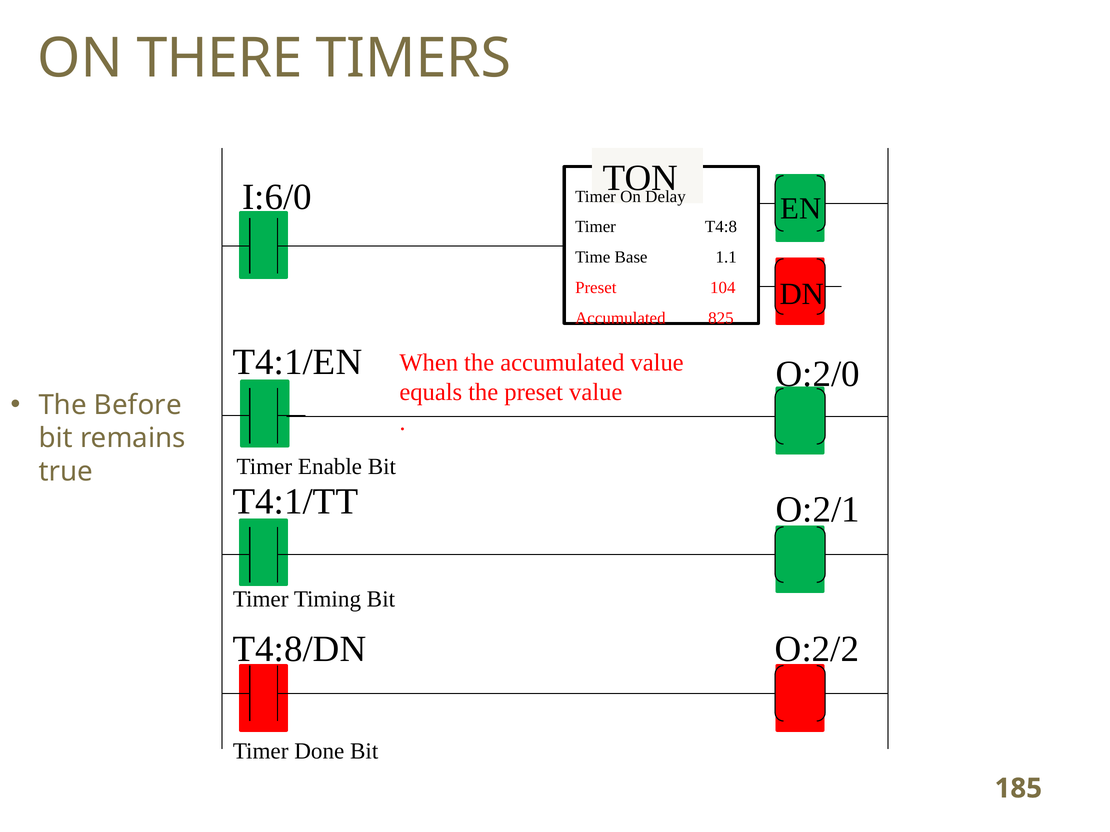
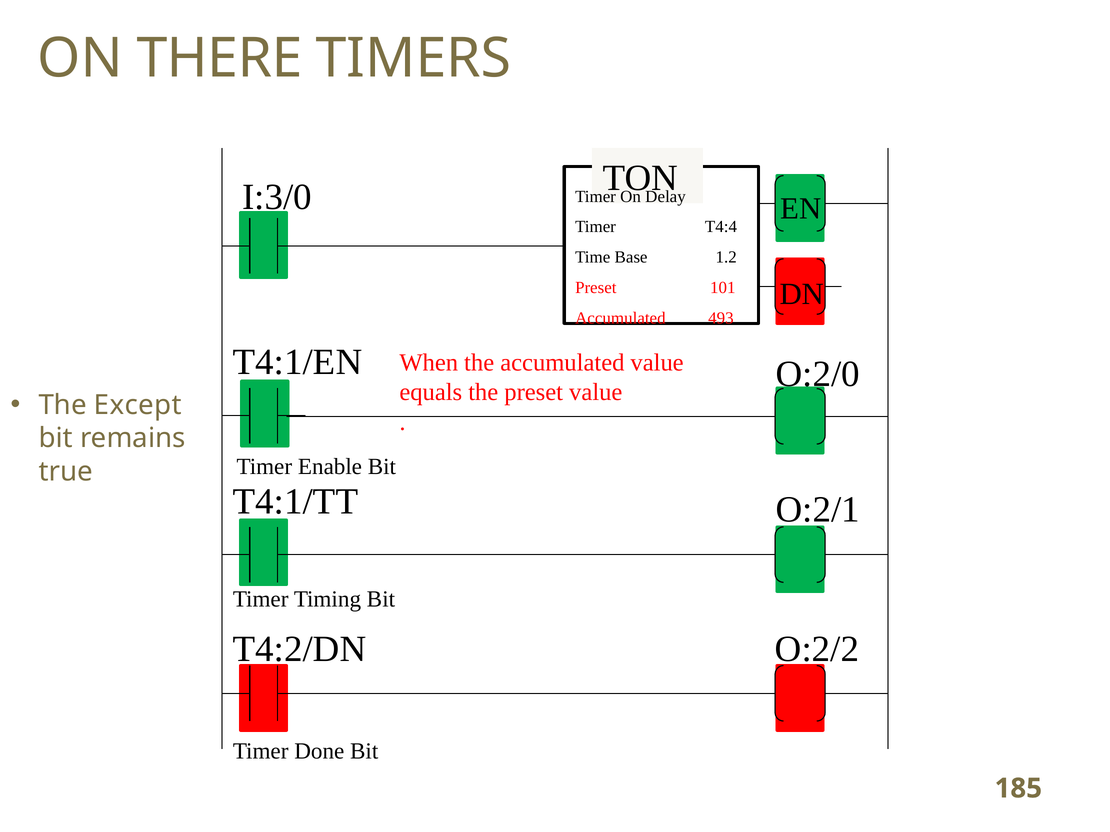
I:6/0: I:6/0 -> I:3/0
T4:8: T4:8 -> T4:4
1.1: 1.1 -> 1.2
104: 104 -> 101
825: 825 -> 493
Before: Before -> Except
T4:8/DN: T4:8/DN -> T4:2/DN
